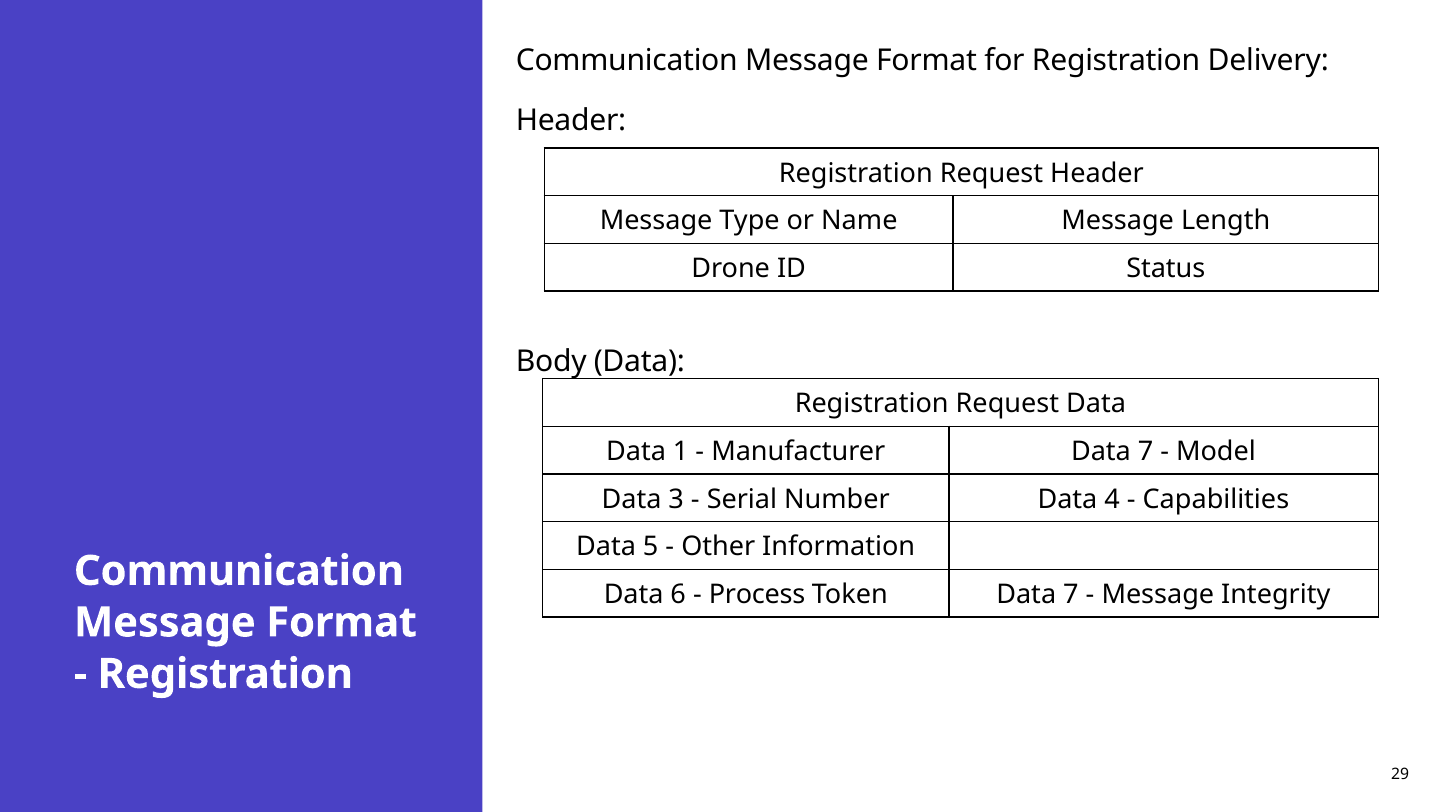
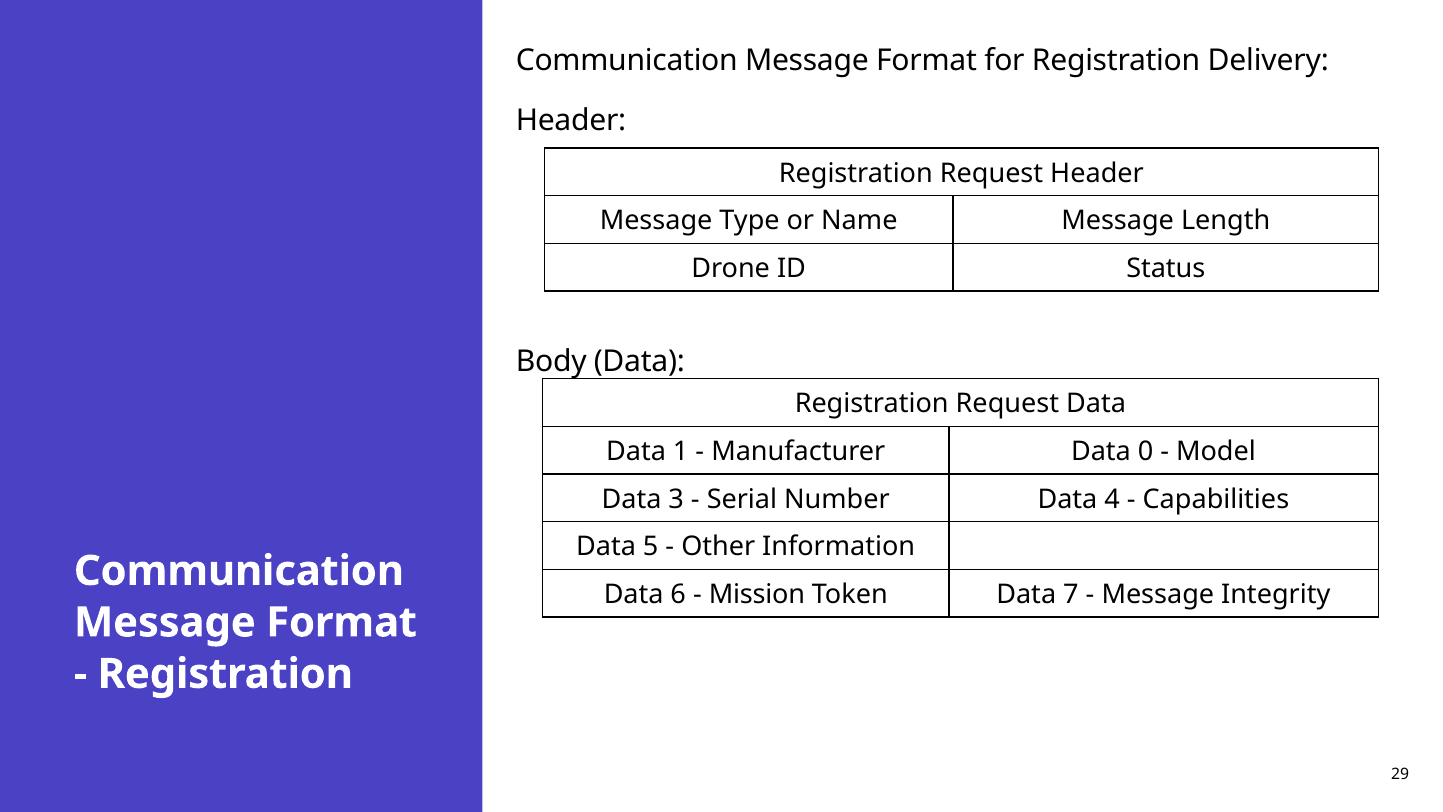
Manufacturer Data 7: 7 -> 0
Process: Process -> Mission
